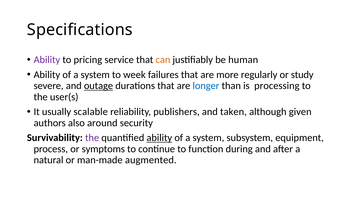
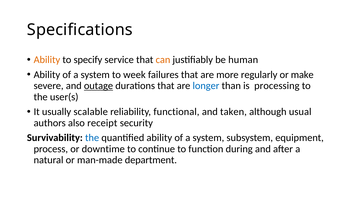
Ability at (47, 60) colour: purple -> orange
pricing: pricing -> specify
study: study -> make
publishers: publishers -> functional
given: given -> usual
around: around -> receipt
the at (92, 138) colour: purple -> blue
ability at (159, 138) underline: present -> none
symptoms: symptoms -> downtime
augmented: augmented -> department
